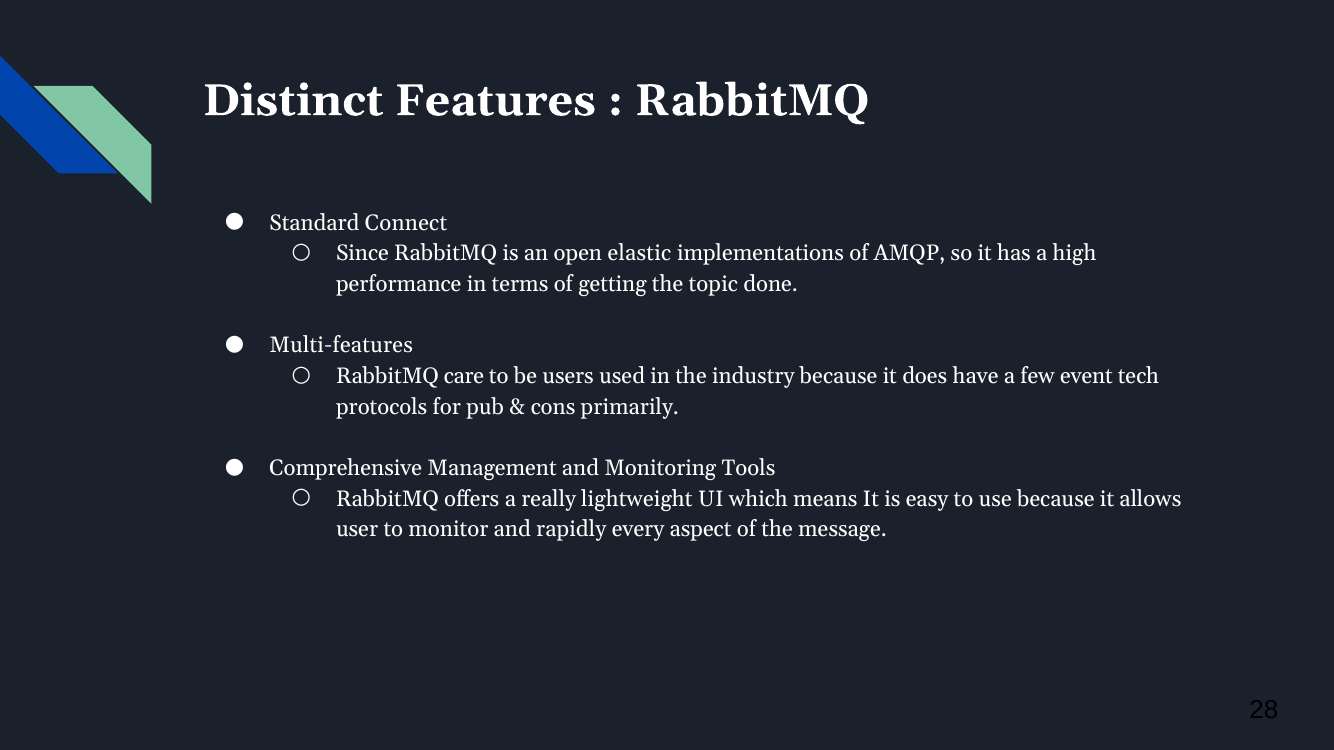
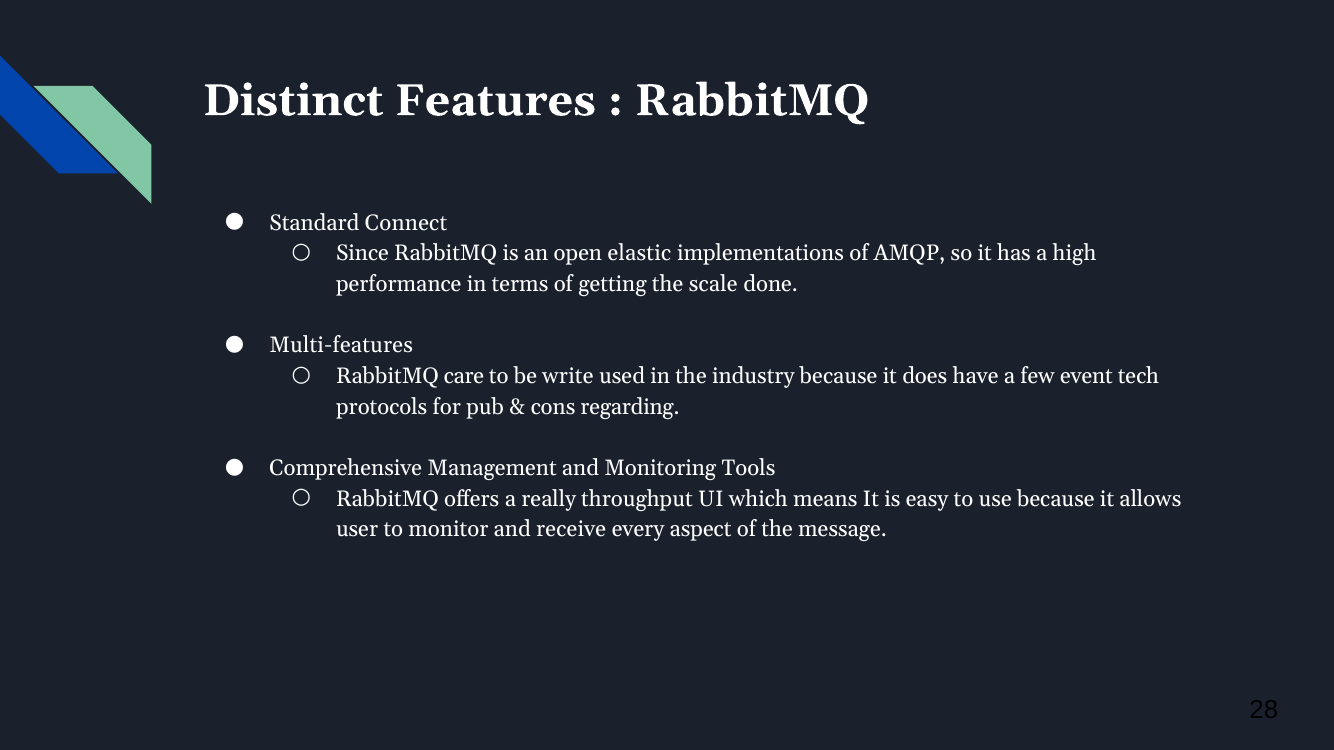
topic: topic -> scale
users: users -> write
primarily: primarily -> regarding
lightweight: lightweight -> throughput
rapidly: rapidly -> receive
